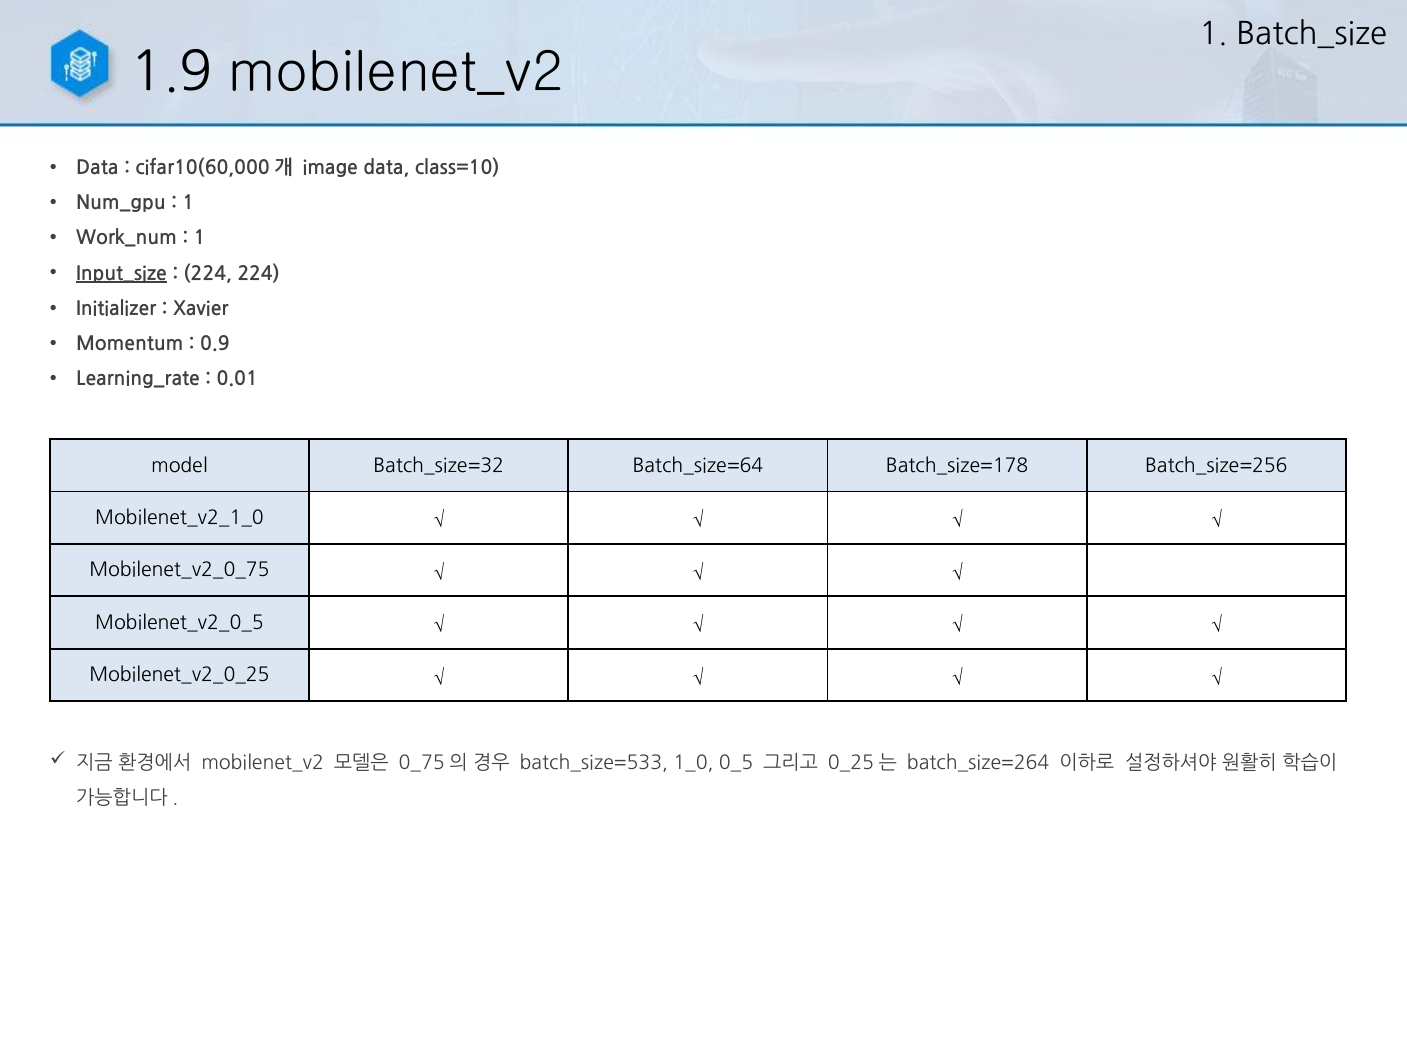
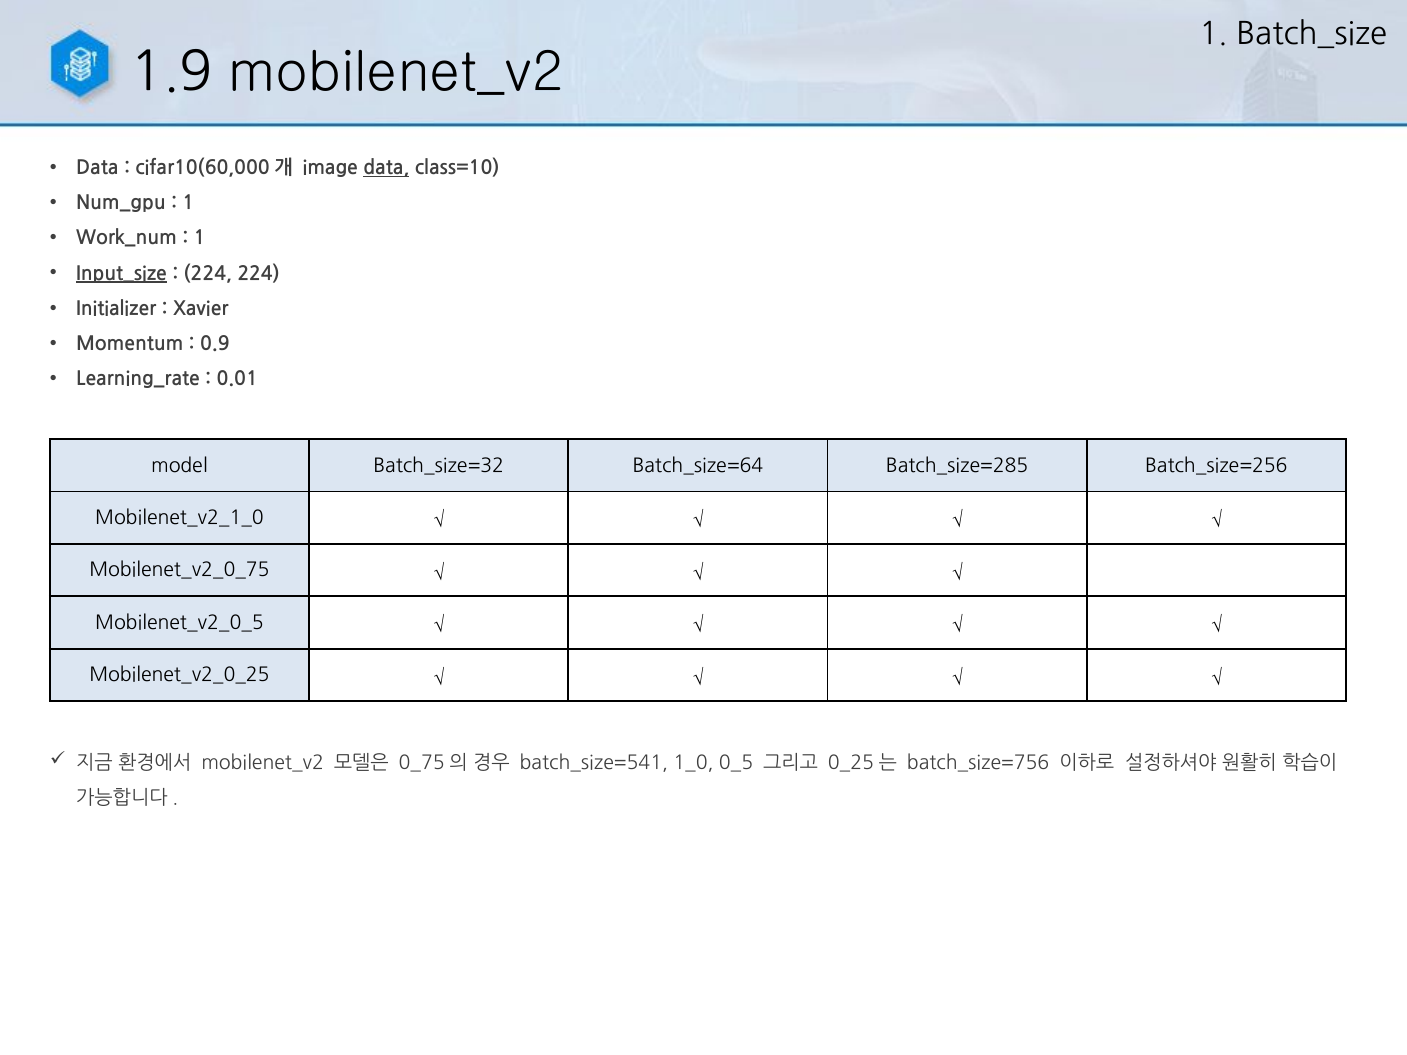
data at (386, 168) underline: none -> present
Batch_size=178: Batch_size=178 -> Batch_size=285
batch_size=533: batch_size=533 -> batch_size=541
batch_size=264: batch_size=264 -> batch_size=756
